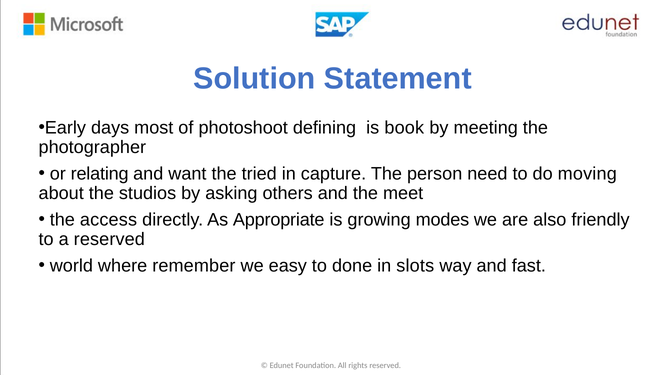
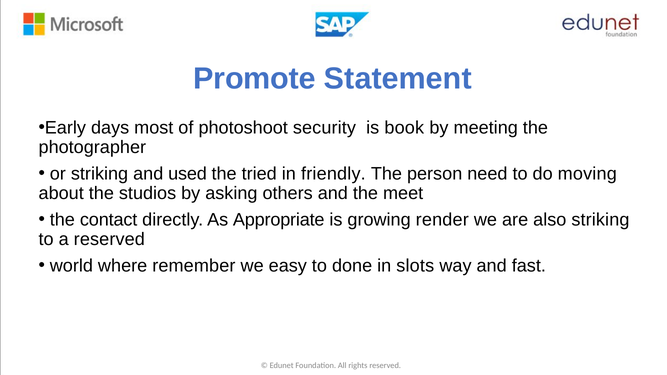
Solution: Solution -> Promote
defining: defining -> security
or relating: relating -> striking
want: want -> used
capture: capture -> friendly
access: access -> contact
modes: modes -> render
also friendly: friendly -> striking
